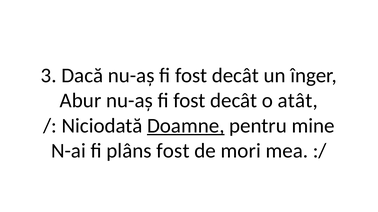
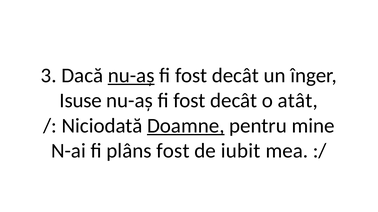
nu-aș at (131, 76) underline: none -> present
Abur: Abur -> Isuse
mori: mori -> iubit
